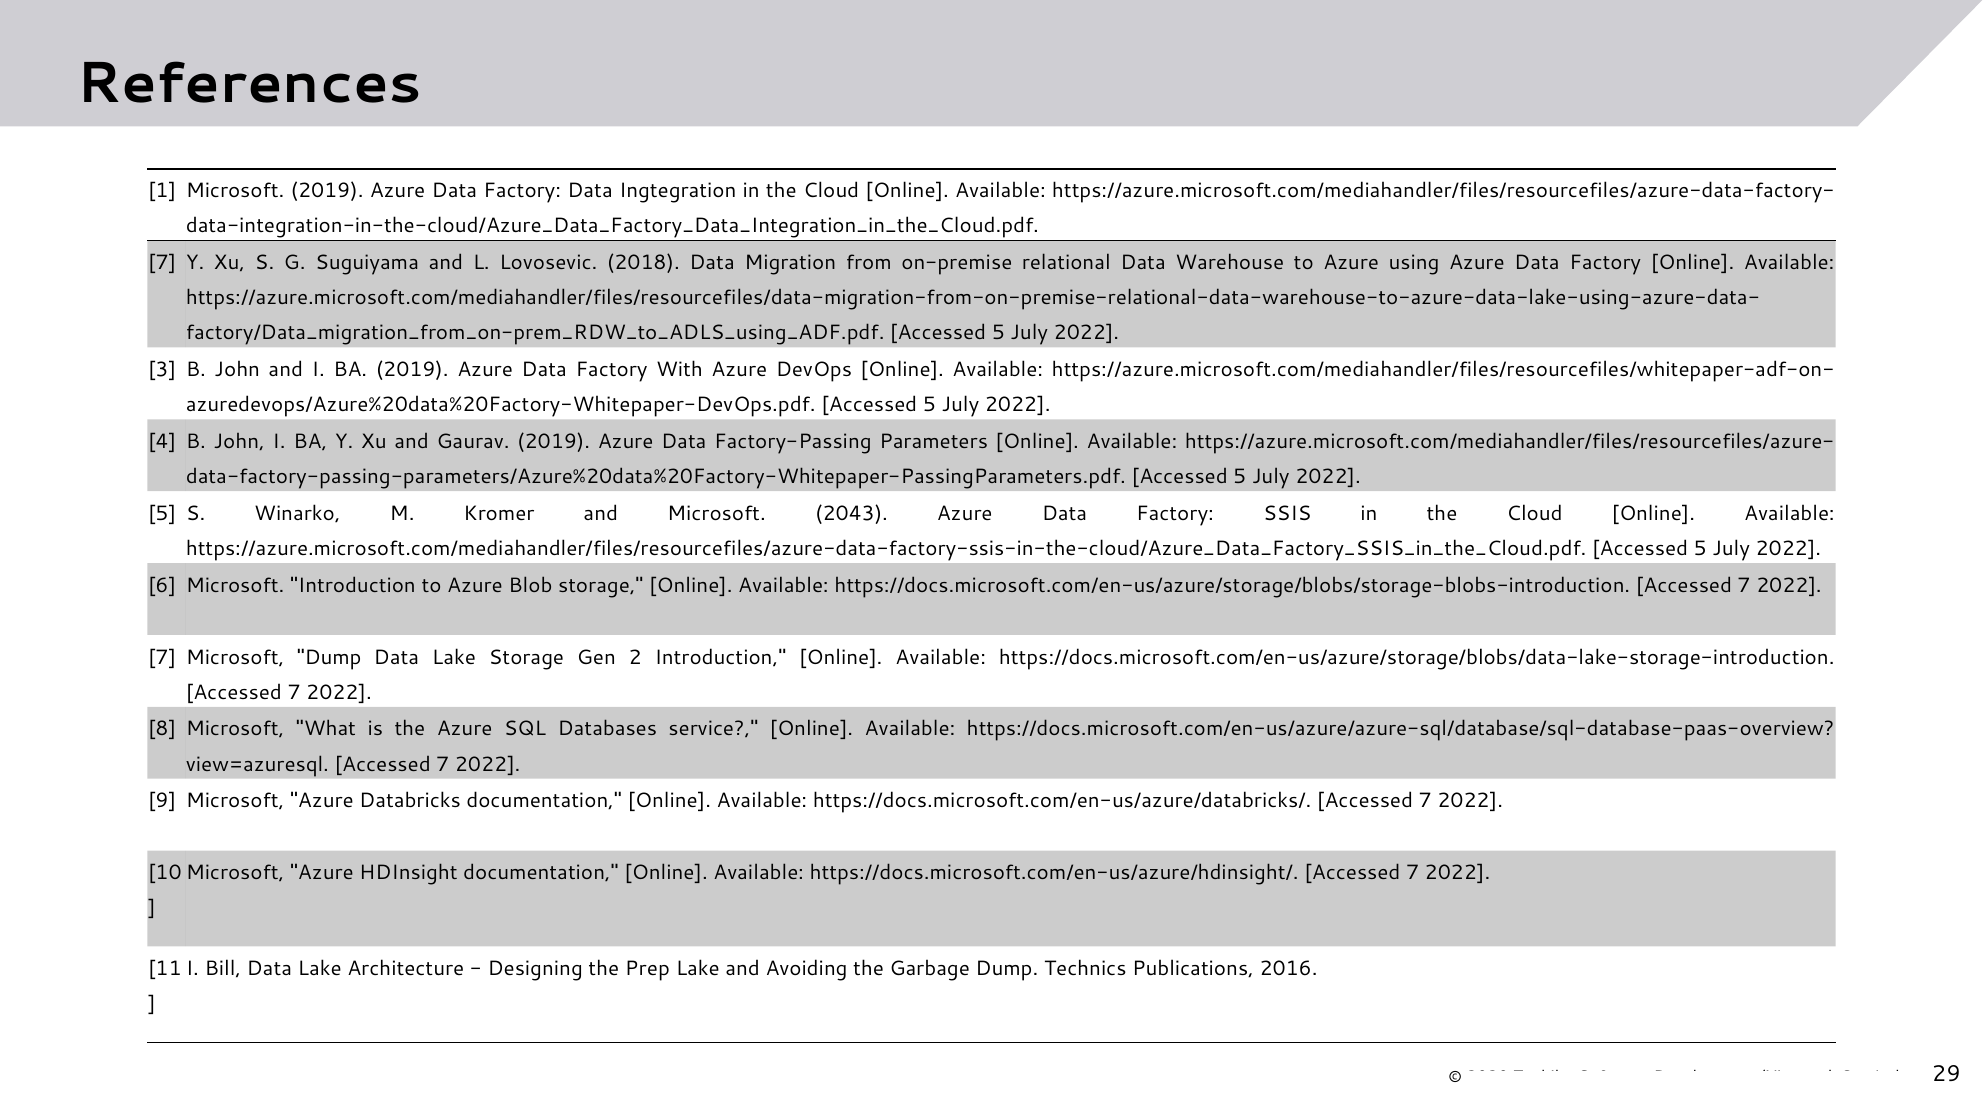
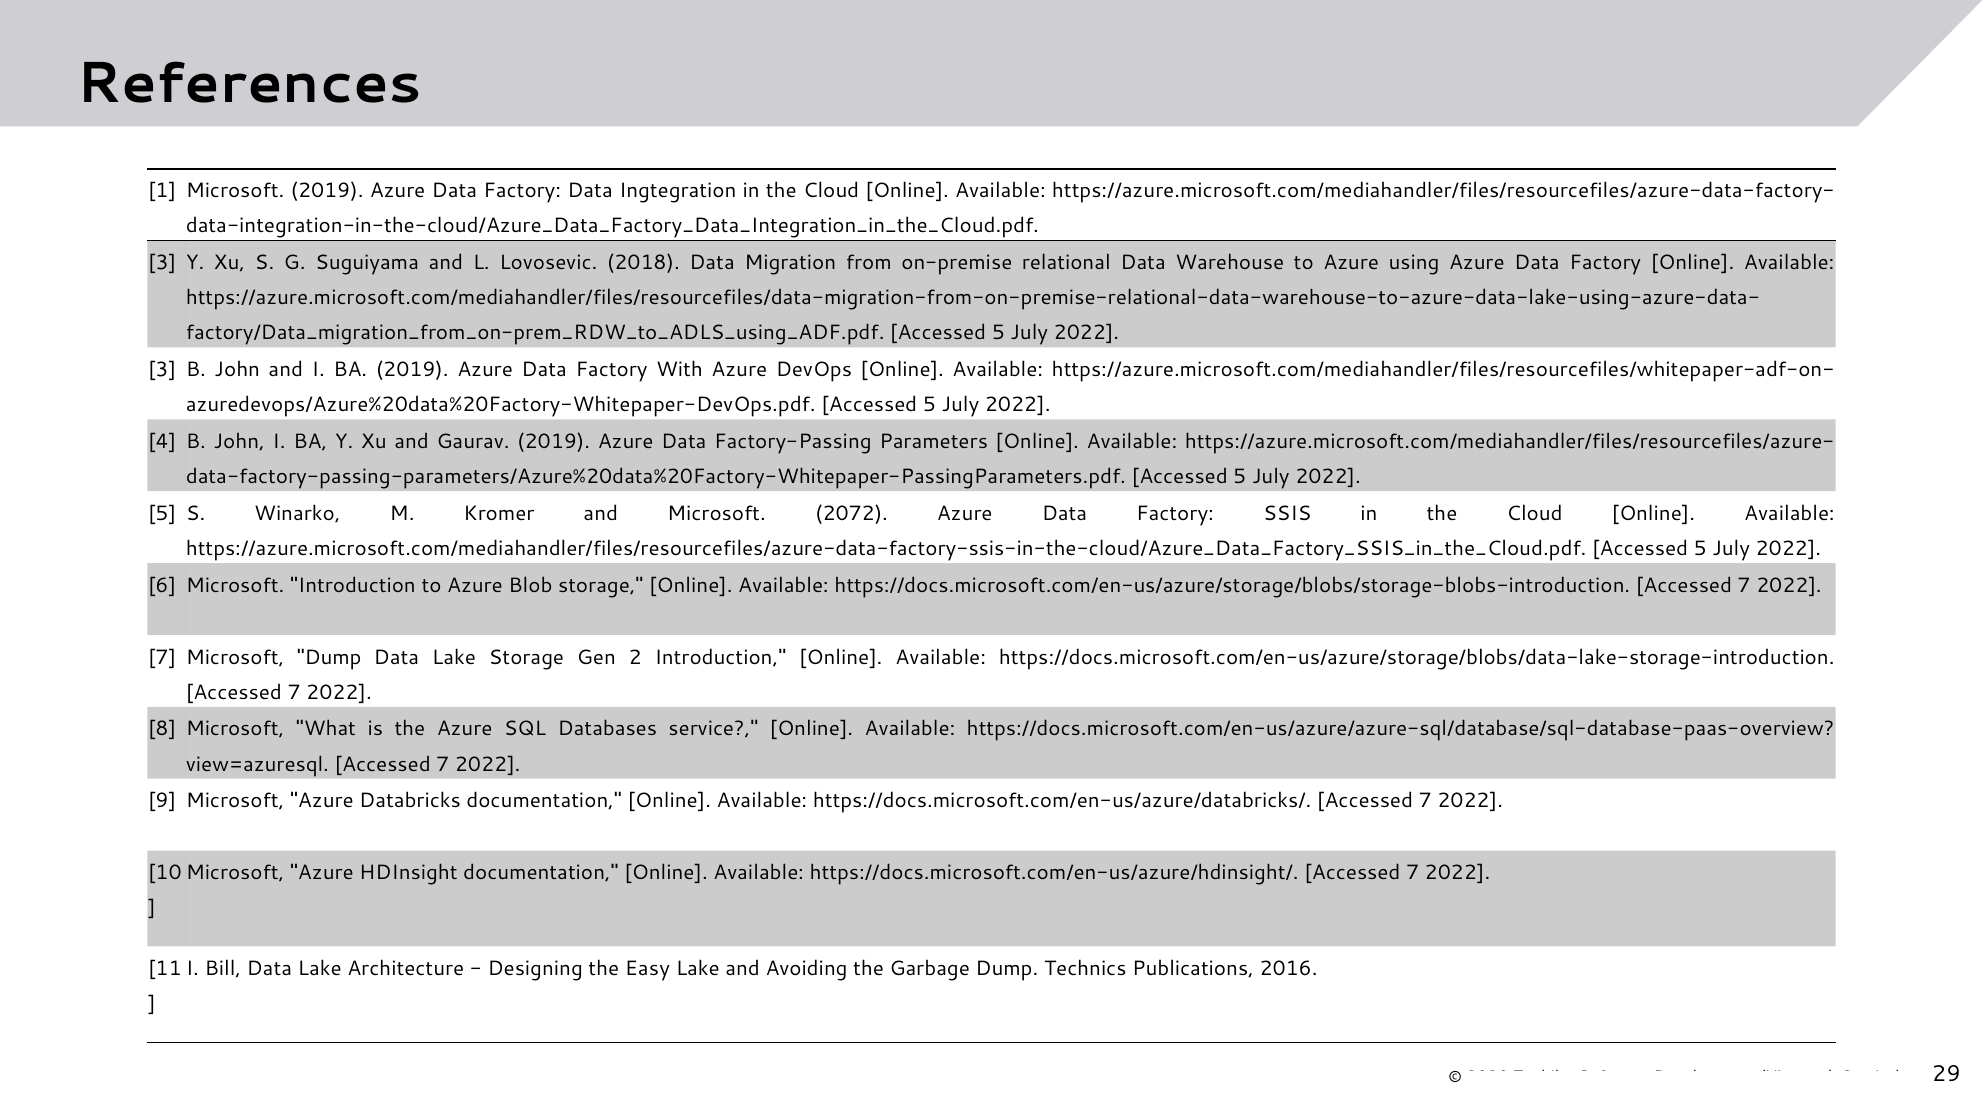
7 at (162, 263): 7 -> 3
2043: 2043 -> 2072
Prep: Prep -> Easy
